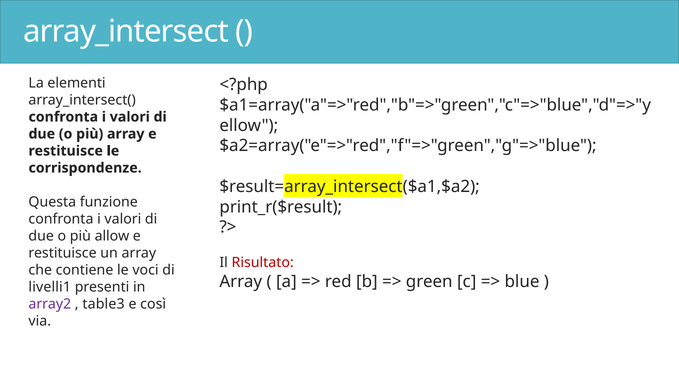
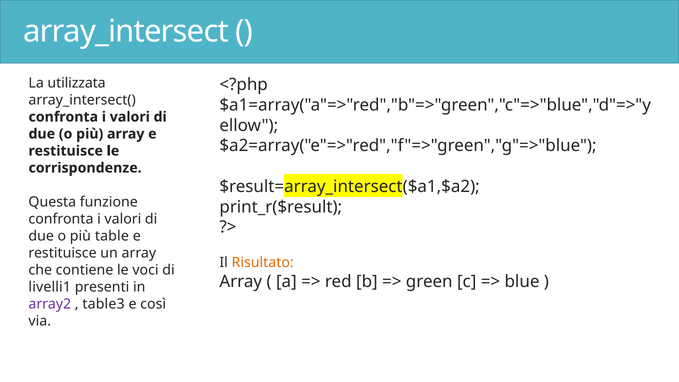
elementi: elementi -> utilizzata
allow: allow -> table
Risultato colour: red -> orange
